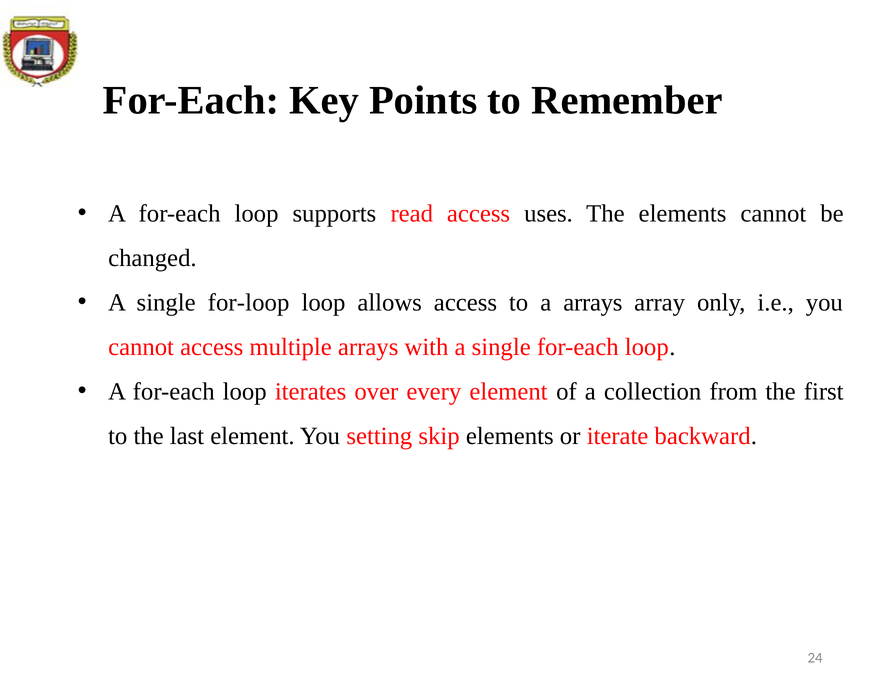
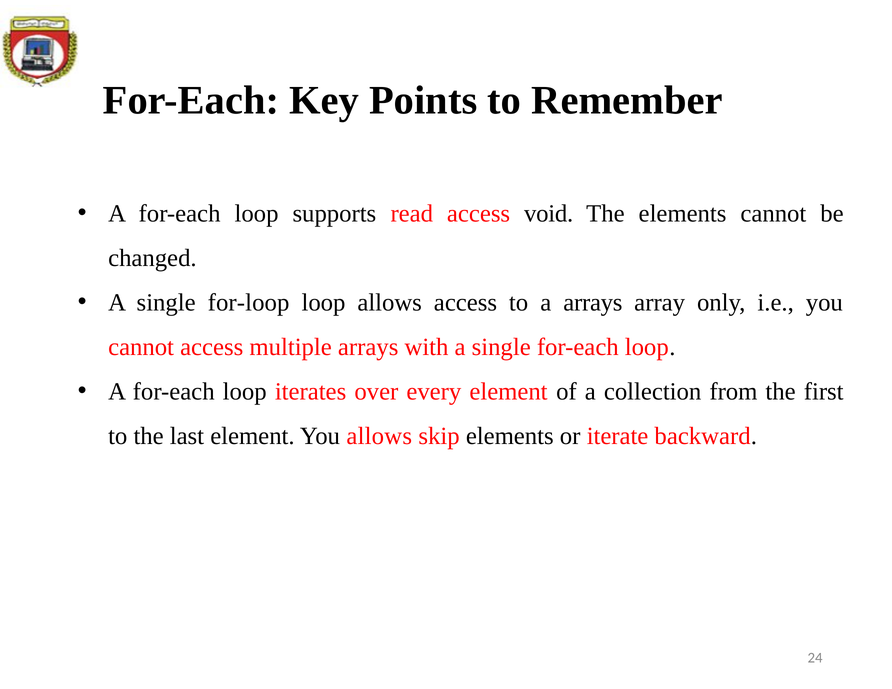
uses: uses -> void
You setting: setting -> allows
